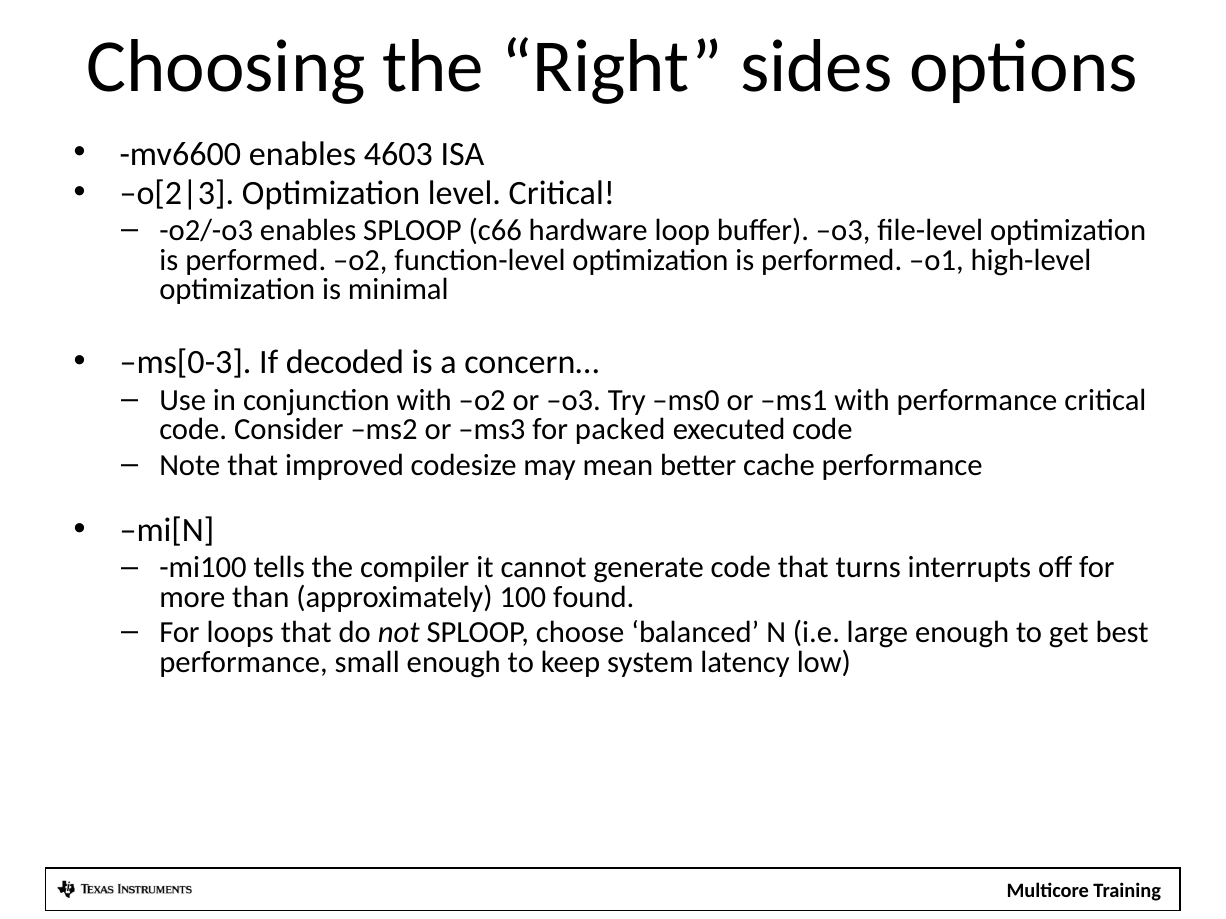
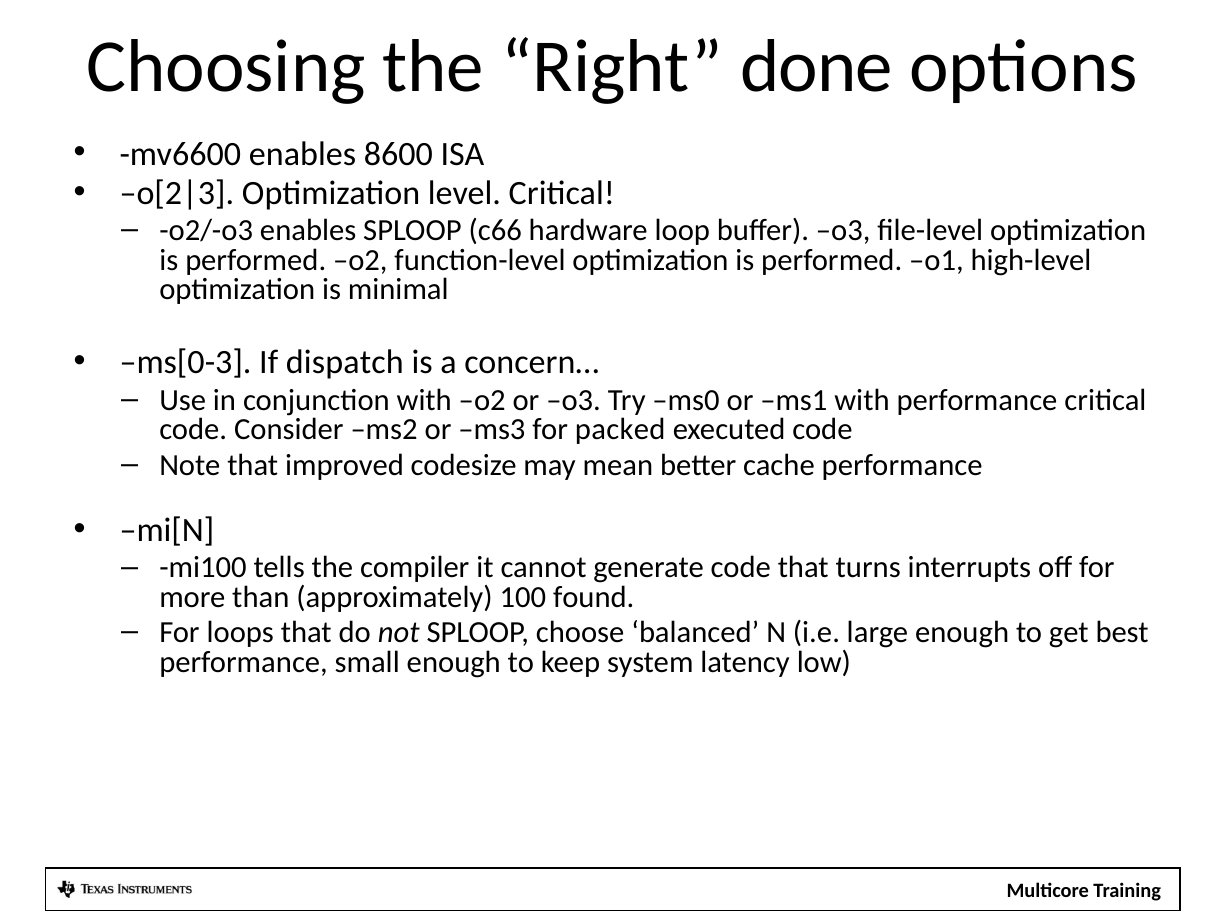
sides: sides -> done
4603: 4603 -> 8600
decoded: decoded -> dispatch
